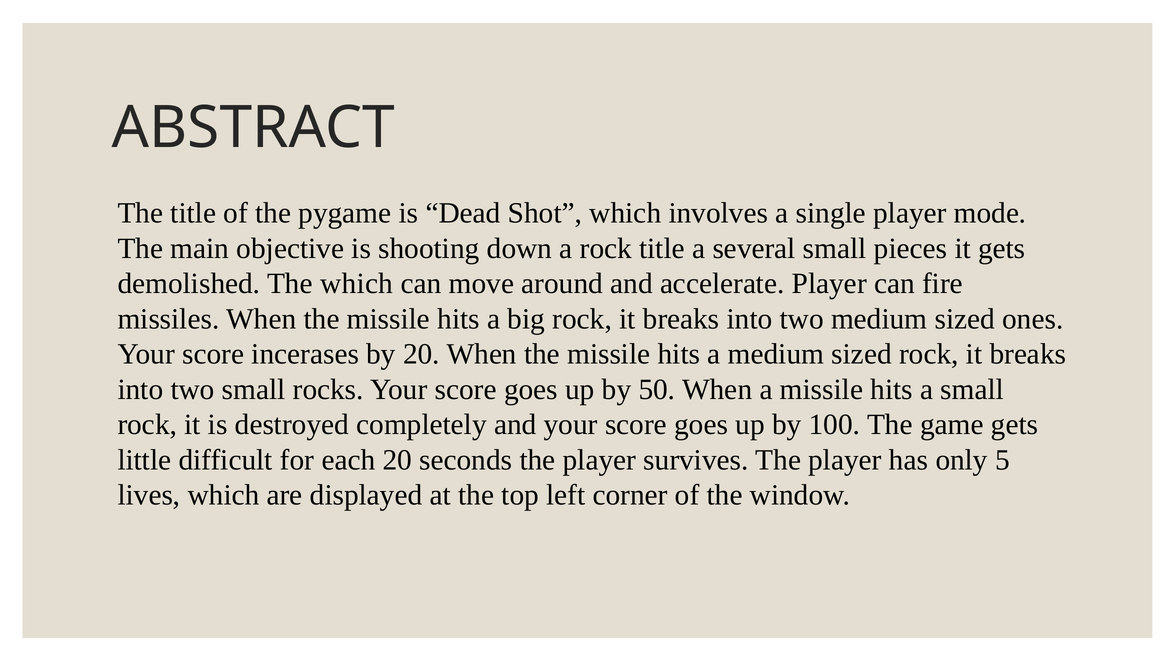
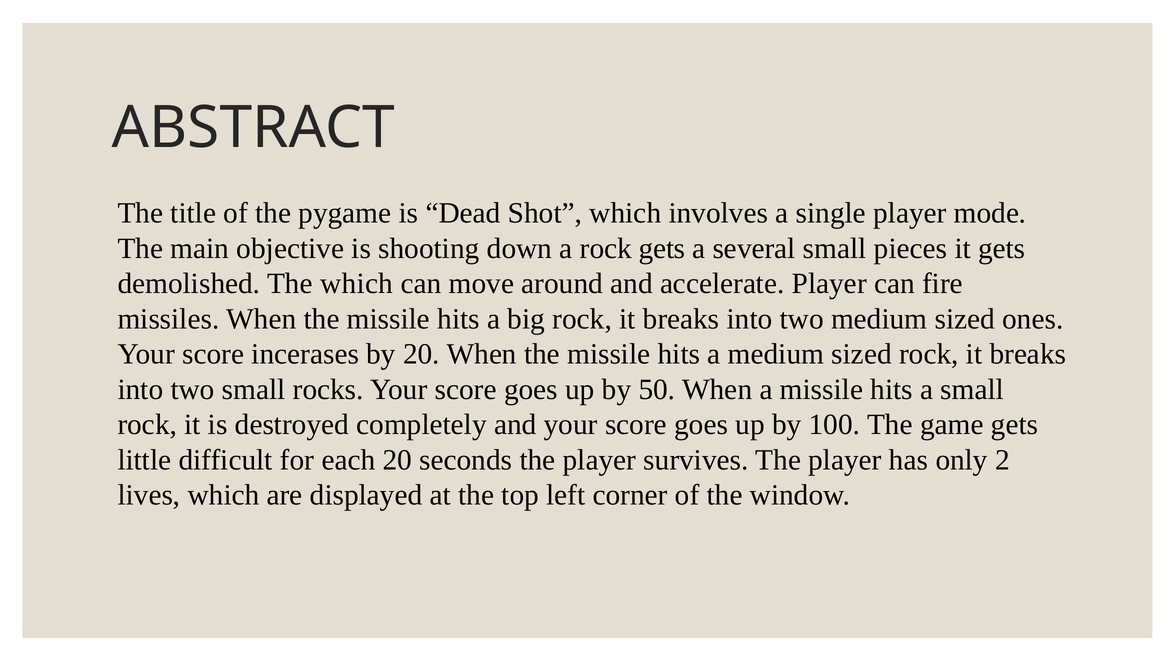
rock title: title -> gets
5: 5 -> 2
